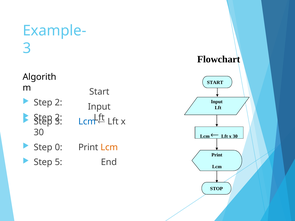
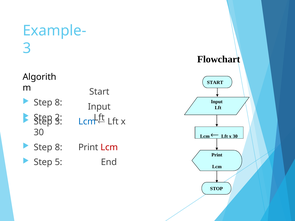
2 at (58, 103): 2 -> 8
0 at (59, 147): 0 -> 8
Lcm at (109, 147) colour: orange -> red
